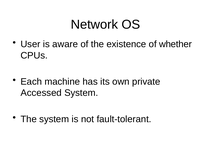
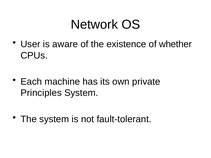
Accessed: Accessed -> Principles
